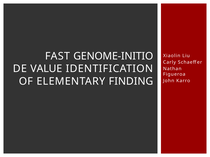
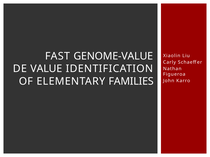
GENOME‐INITIO: GENOME‐INITIO -> GENOME‐VALUE
FINDING: FINDING -> FAMILIES
